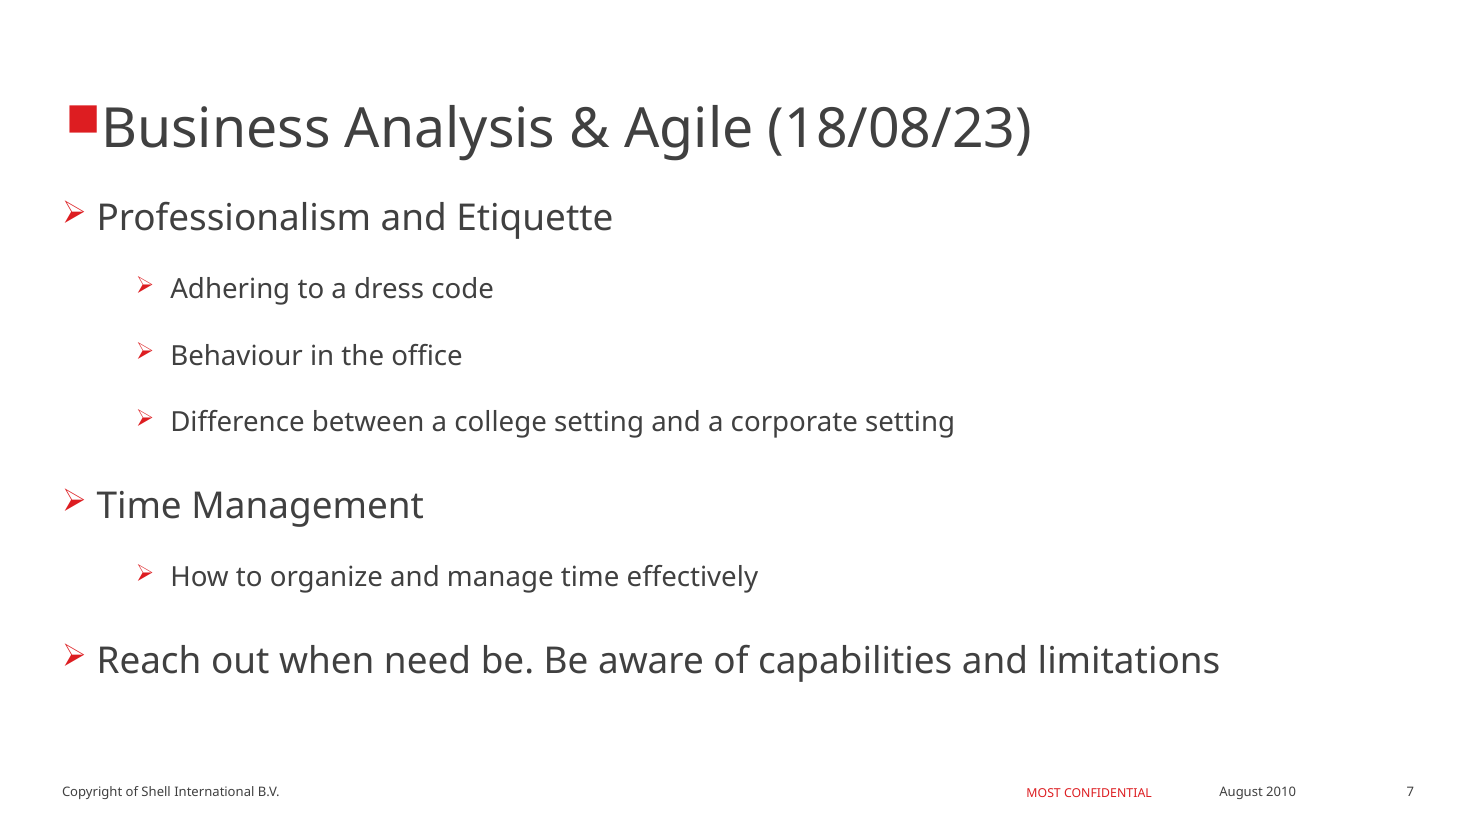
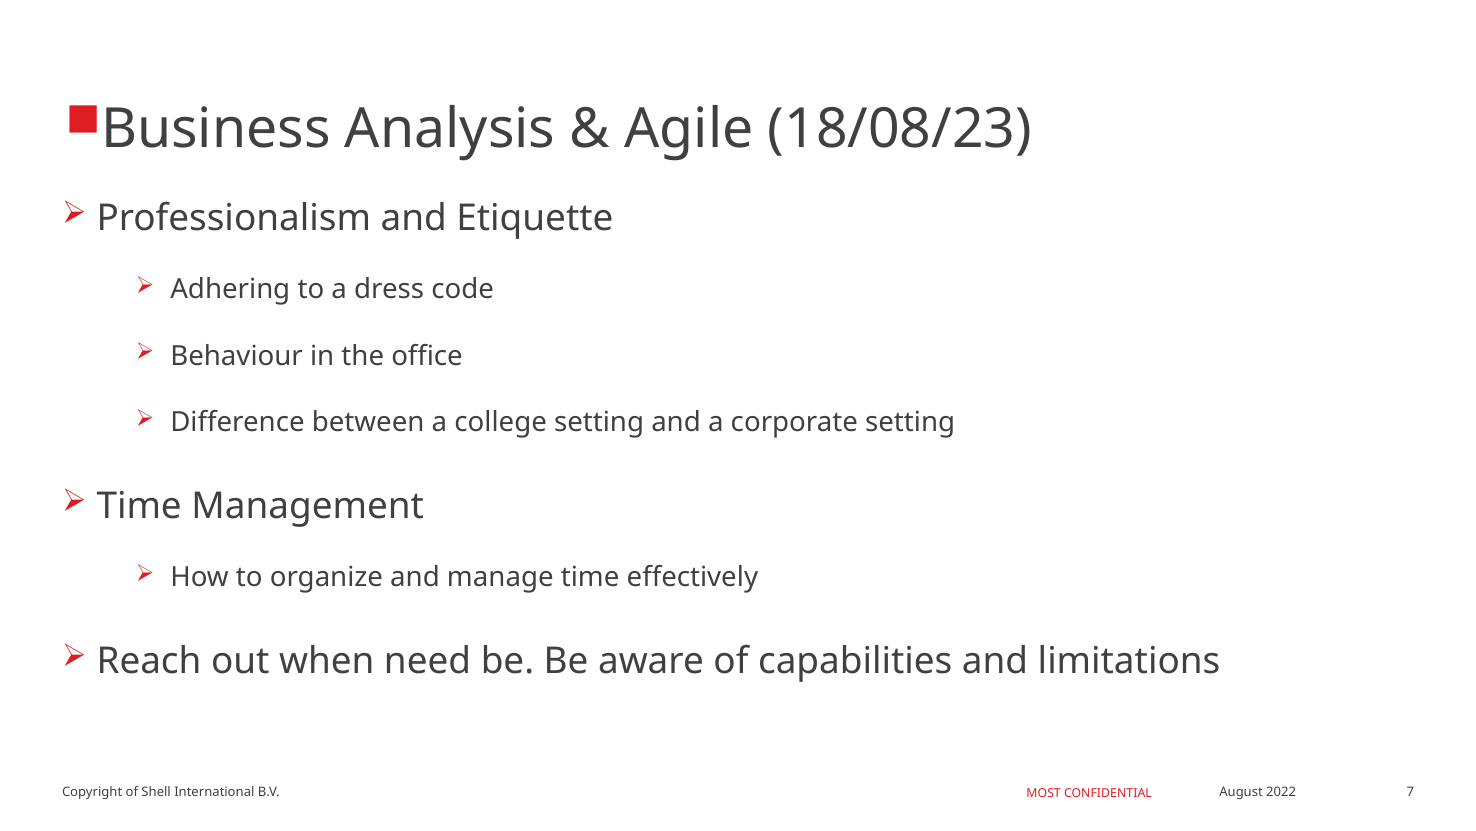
2010: 2010 -> 2022
